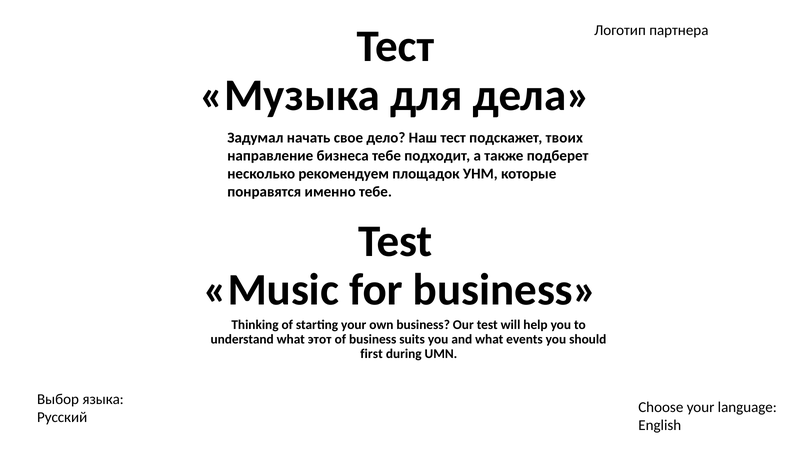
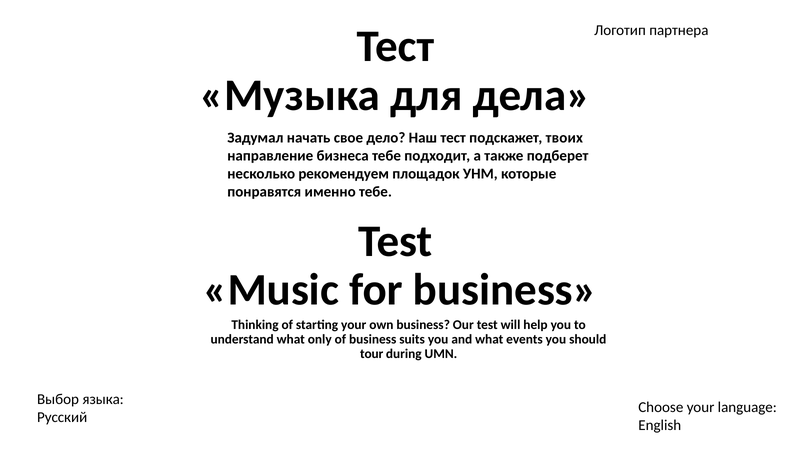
этот: этот -> only
first: first -> tour
